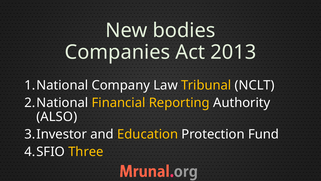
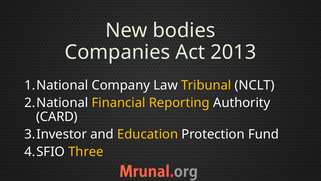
ALSO: ALSO -> CARD
